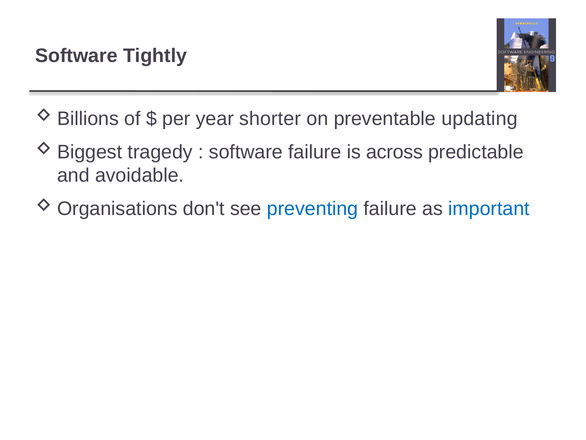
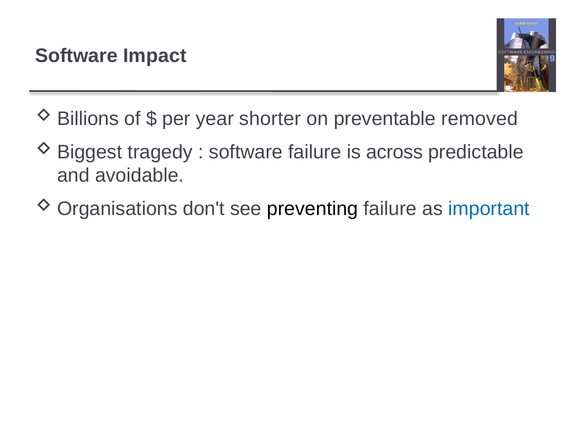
Tightly: Tightly -> Impact
updating: updating -> removed
preventing colour: blue -> black
